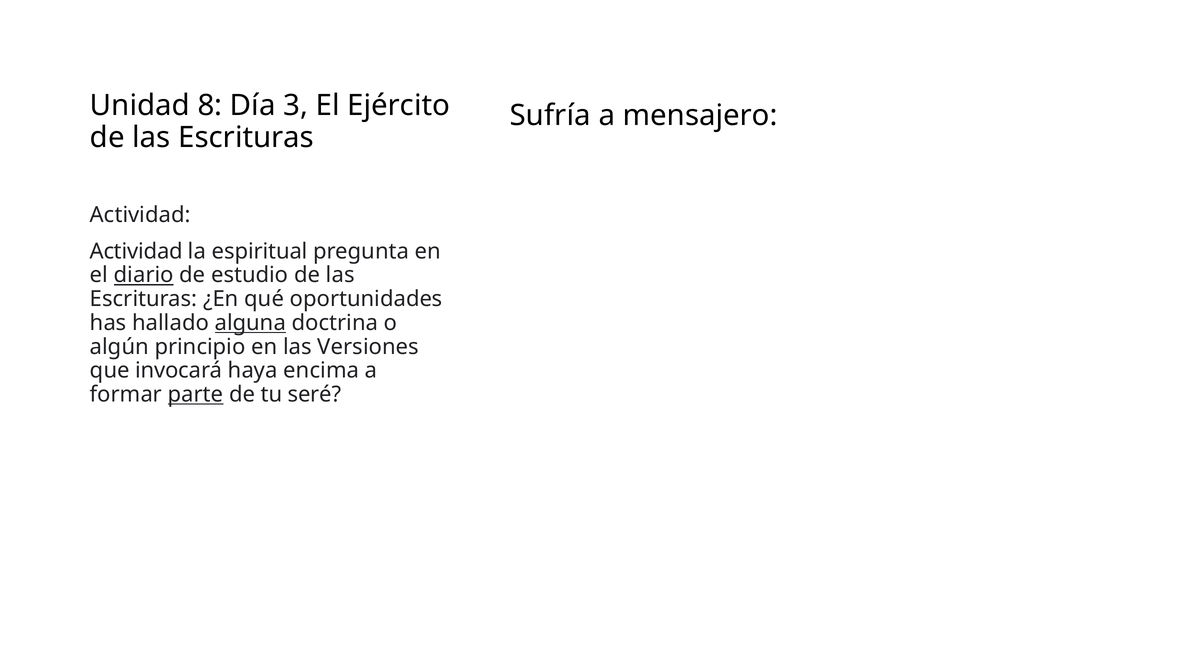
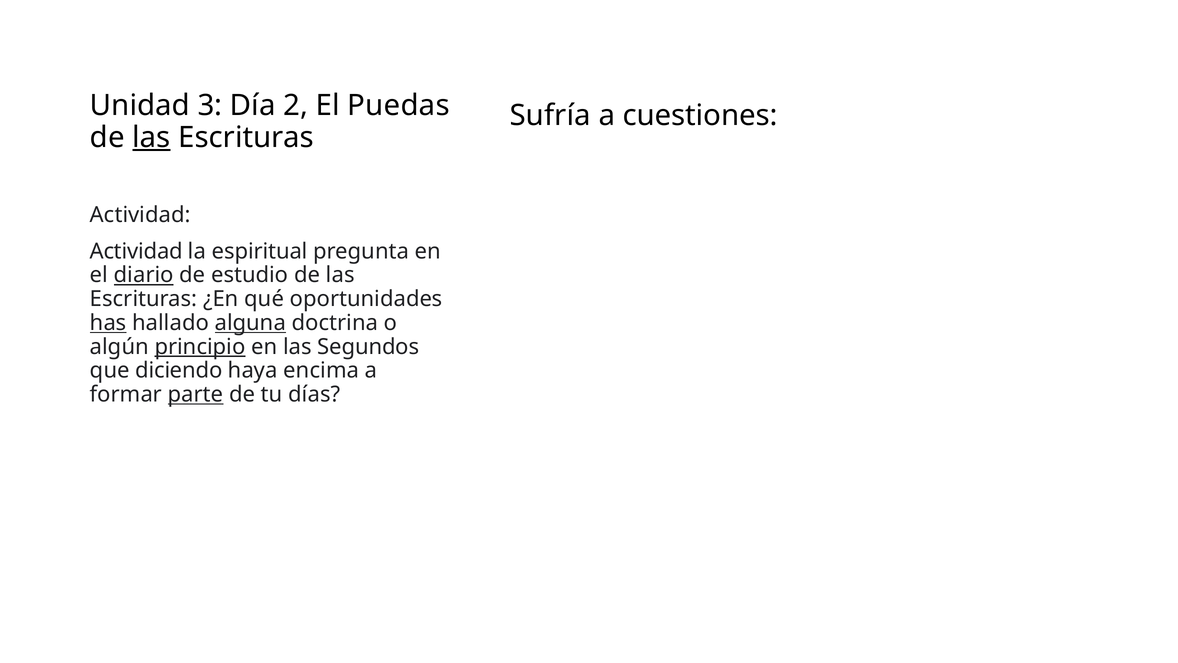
8: 8 -> 3
3: 3 -> 2
Ejército: Ejército -> Puedas
mensajero: mensajero -> cuestiones
las at (151, 137) underline: none -> present
has underline: none -> present
principio underline: none -> present
Versiones: Versiones -> Segundos
invocará: invocará -> diciendo
seré: seré -> días
